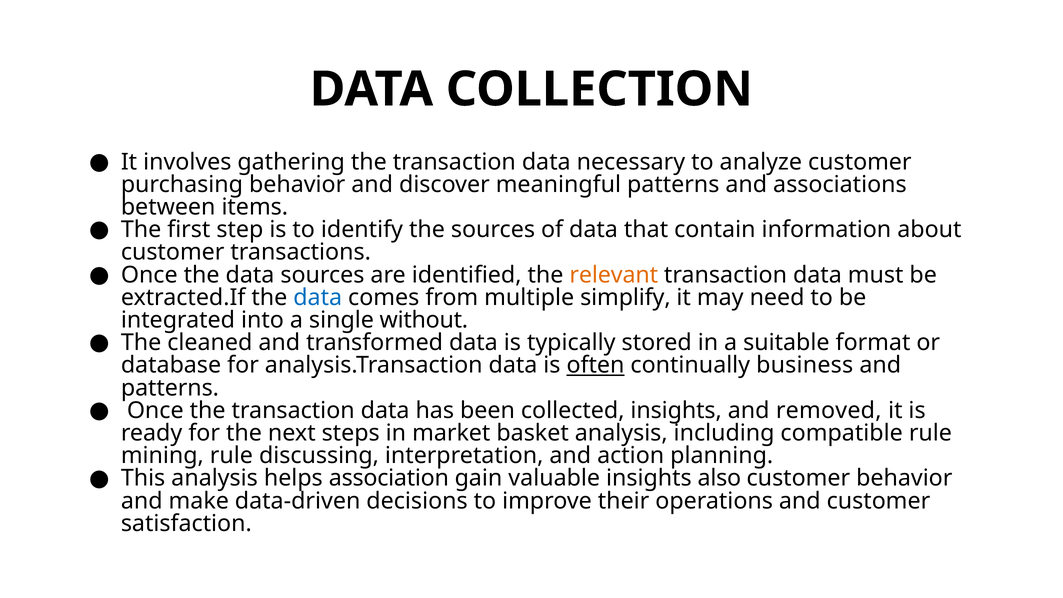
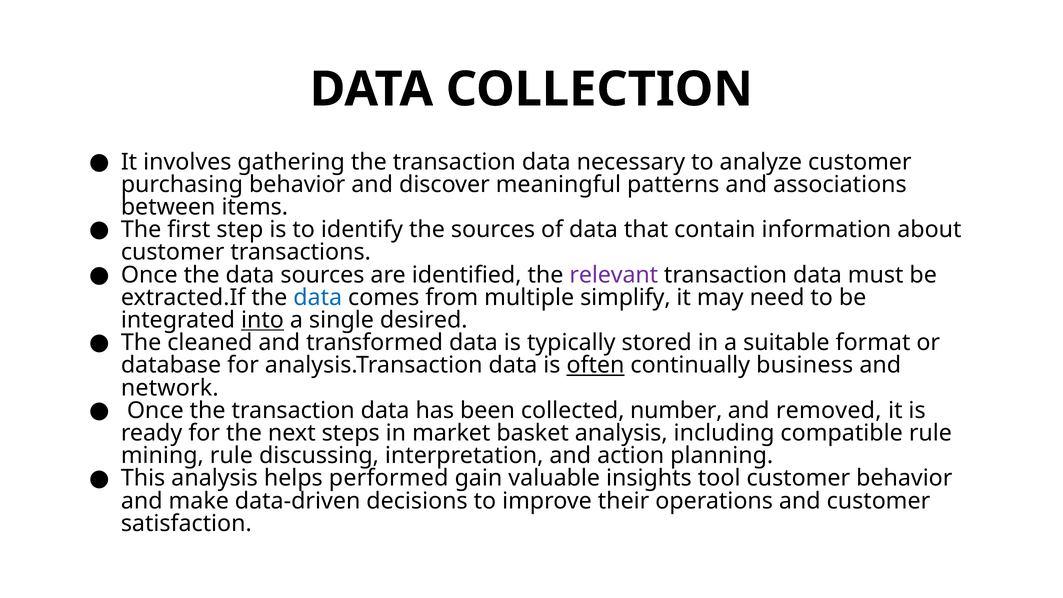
relevant colour: orange -> purple
into underline: none -> present
without: without -> desired
patterns at (170, 388): patterns -> network
collected insights: insights -> number
association: association -> performed
also: also -> tool
